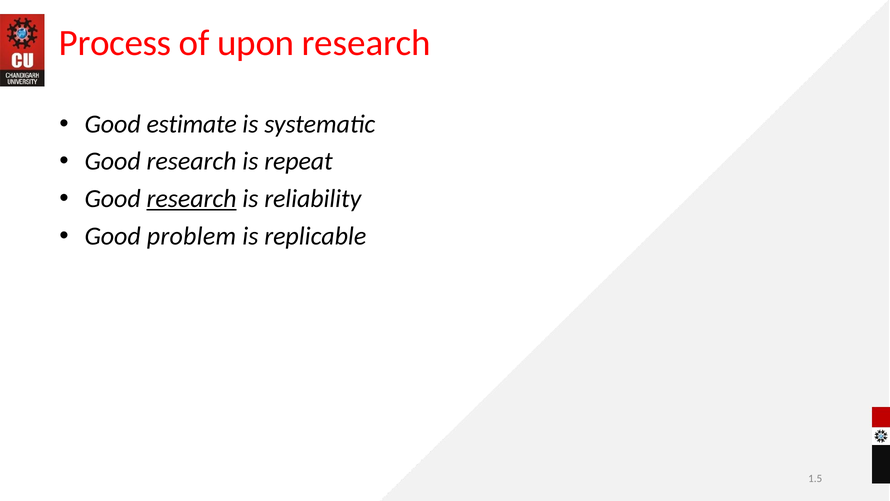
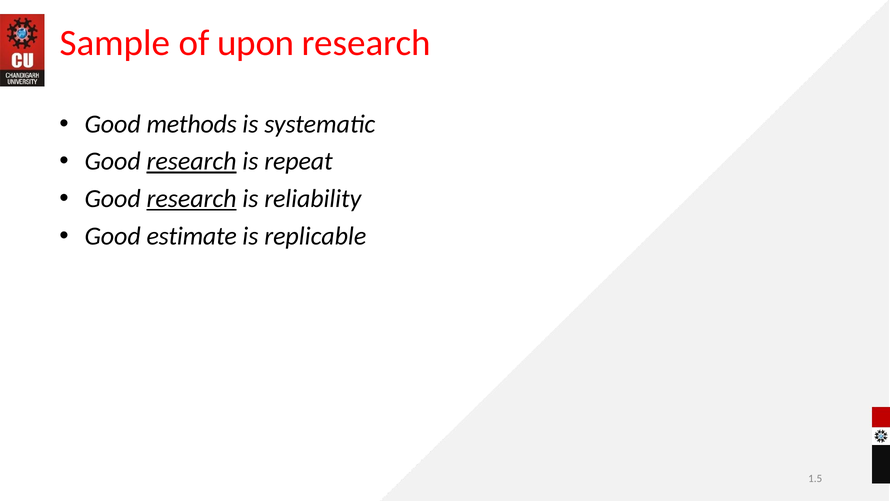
Process: Process -> Sample
estimate: estimate -> methods
research at (192, 161) underline: none -> present
problem: problem -> estimate
